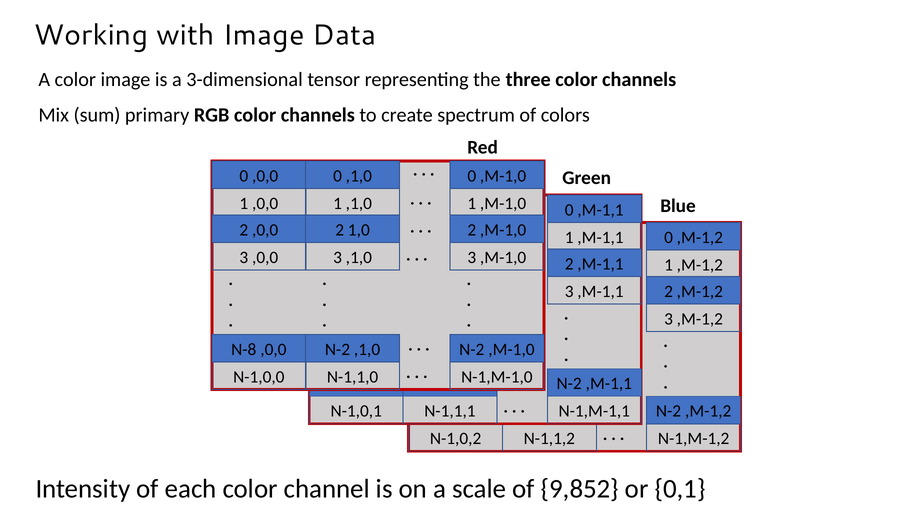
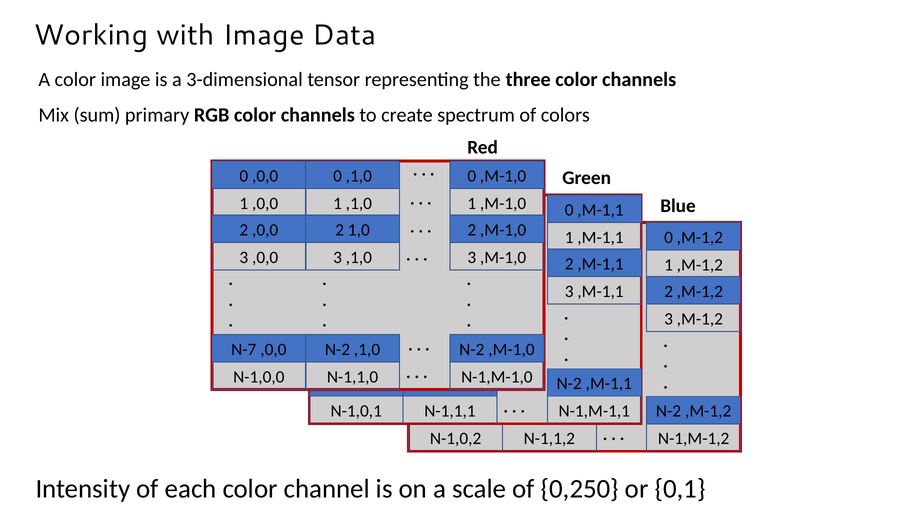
N-8: N-8 -> N-7
9,852: 9,852 -> 0,250
